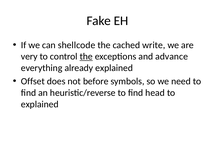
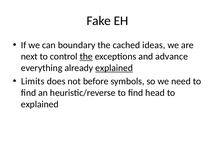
shellcode: shellcode -> boundary
write: write -> ideas
very: very -> next
explained at (114, 68) underline: none -> present
Offset: Offset -> Limits
